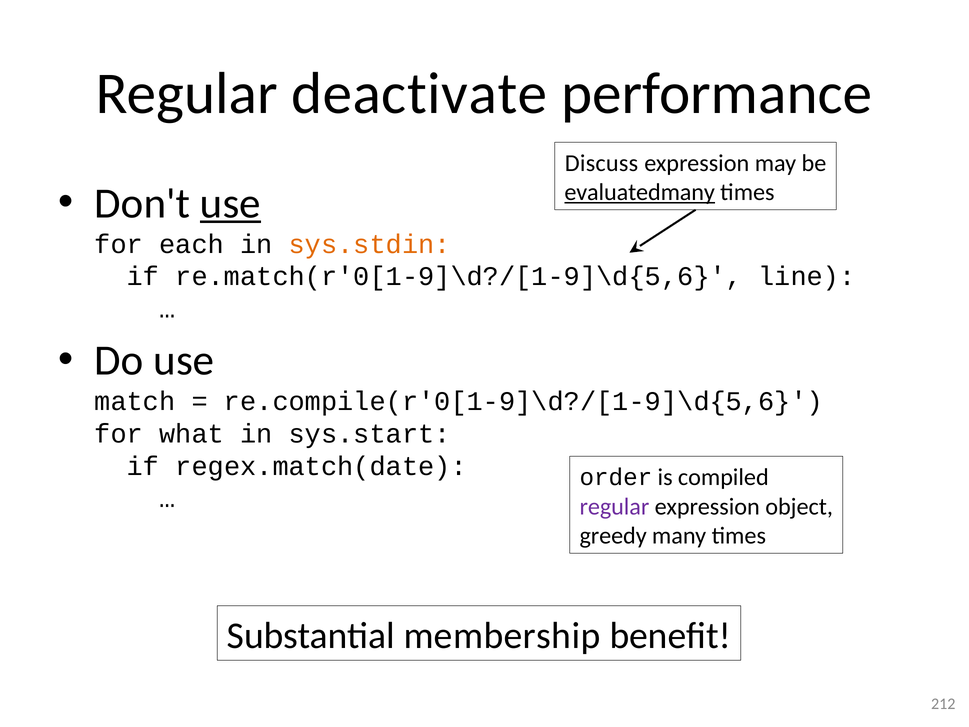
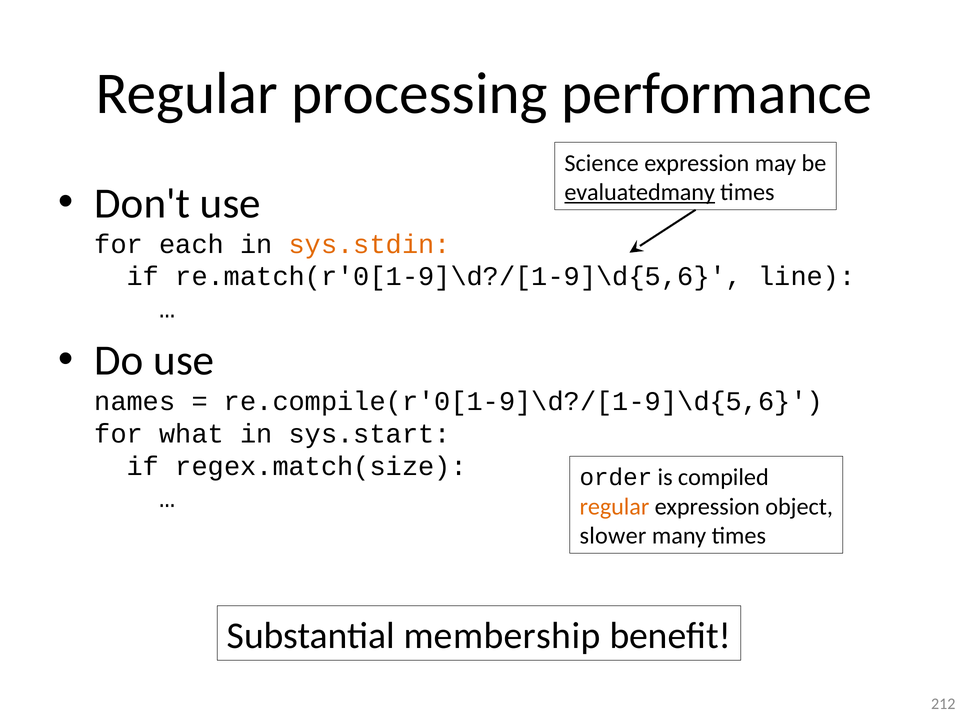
deactivate: deactivate -> processing
Discuss: Discuss -> Science
use at (230, 203) underline: present -> none
match: match -> names
regex.match(date: regex.match(date -> regex.match(size
regular at (614, 506) colour: purple -> orange
greedy: greedy -> slower
